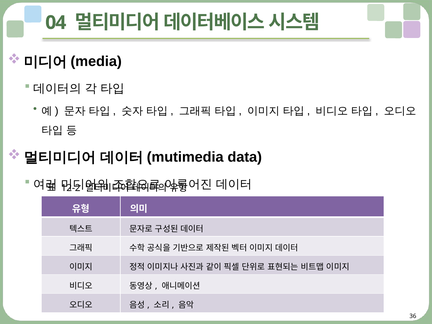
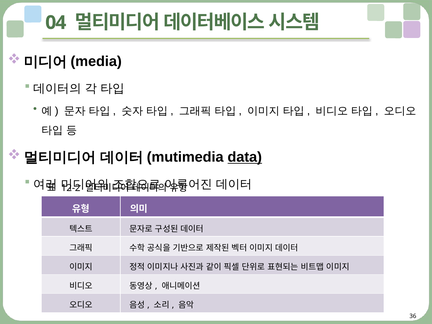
data underline: none -> present
